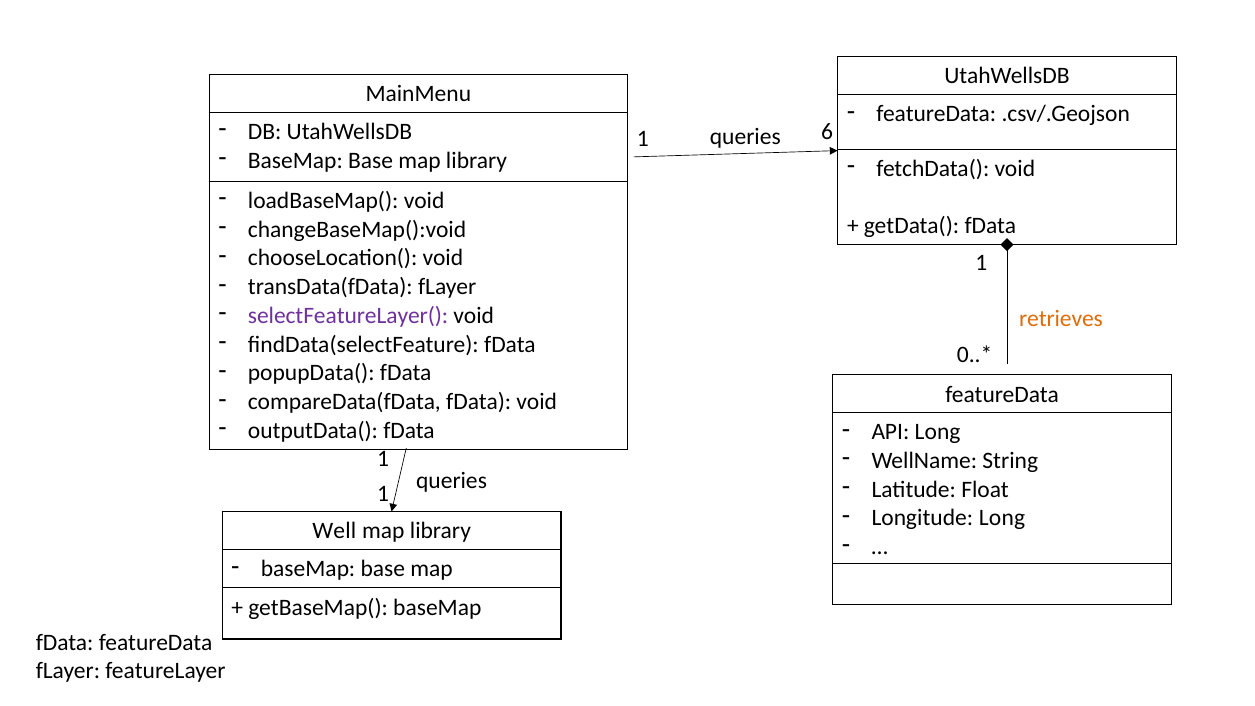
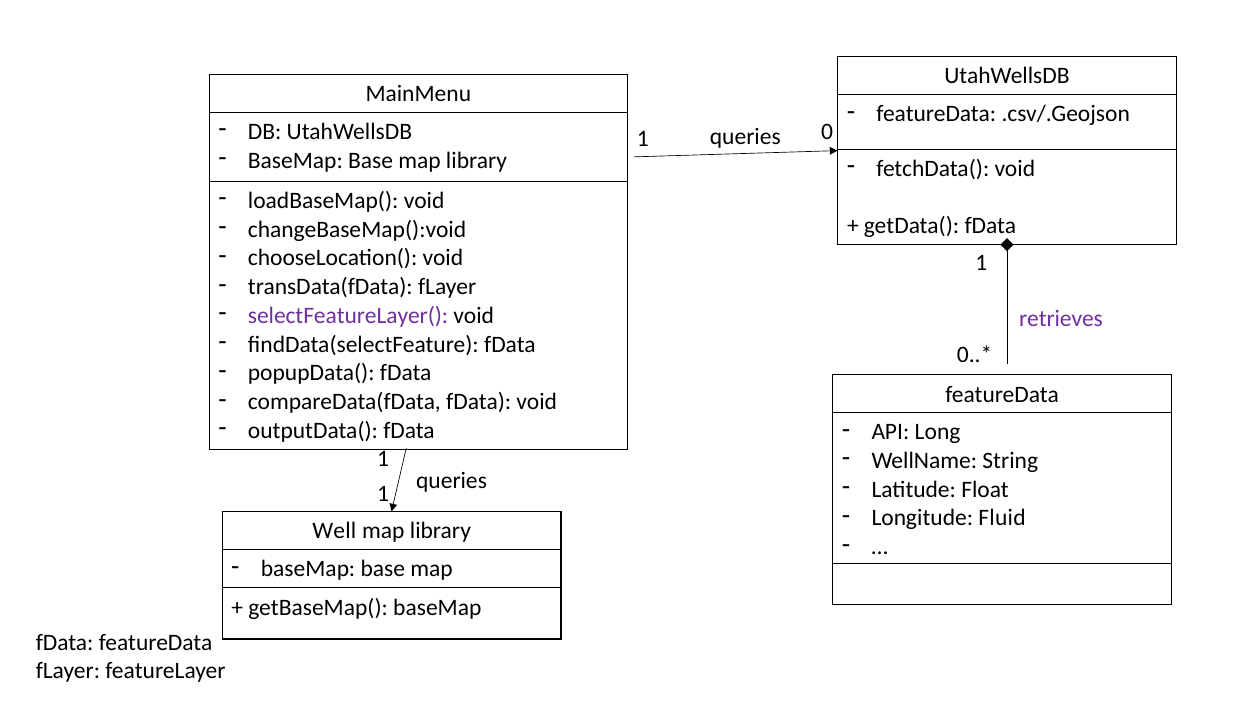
6: 6 -> 0
retrieves colour: orange -> purple
Longitude Long: Long -> Fluid
